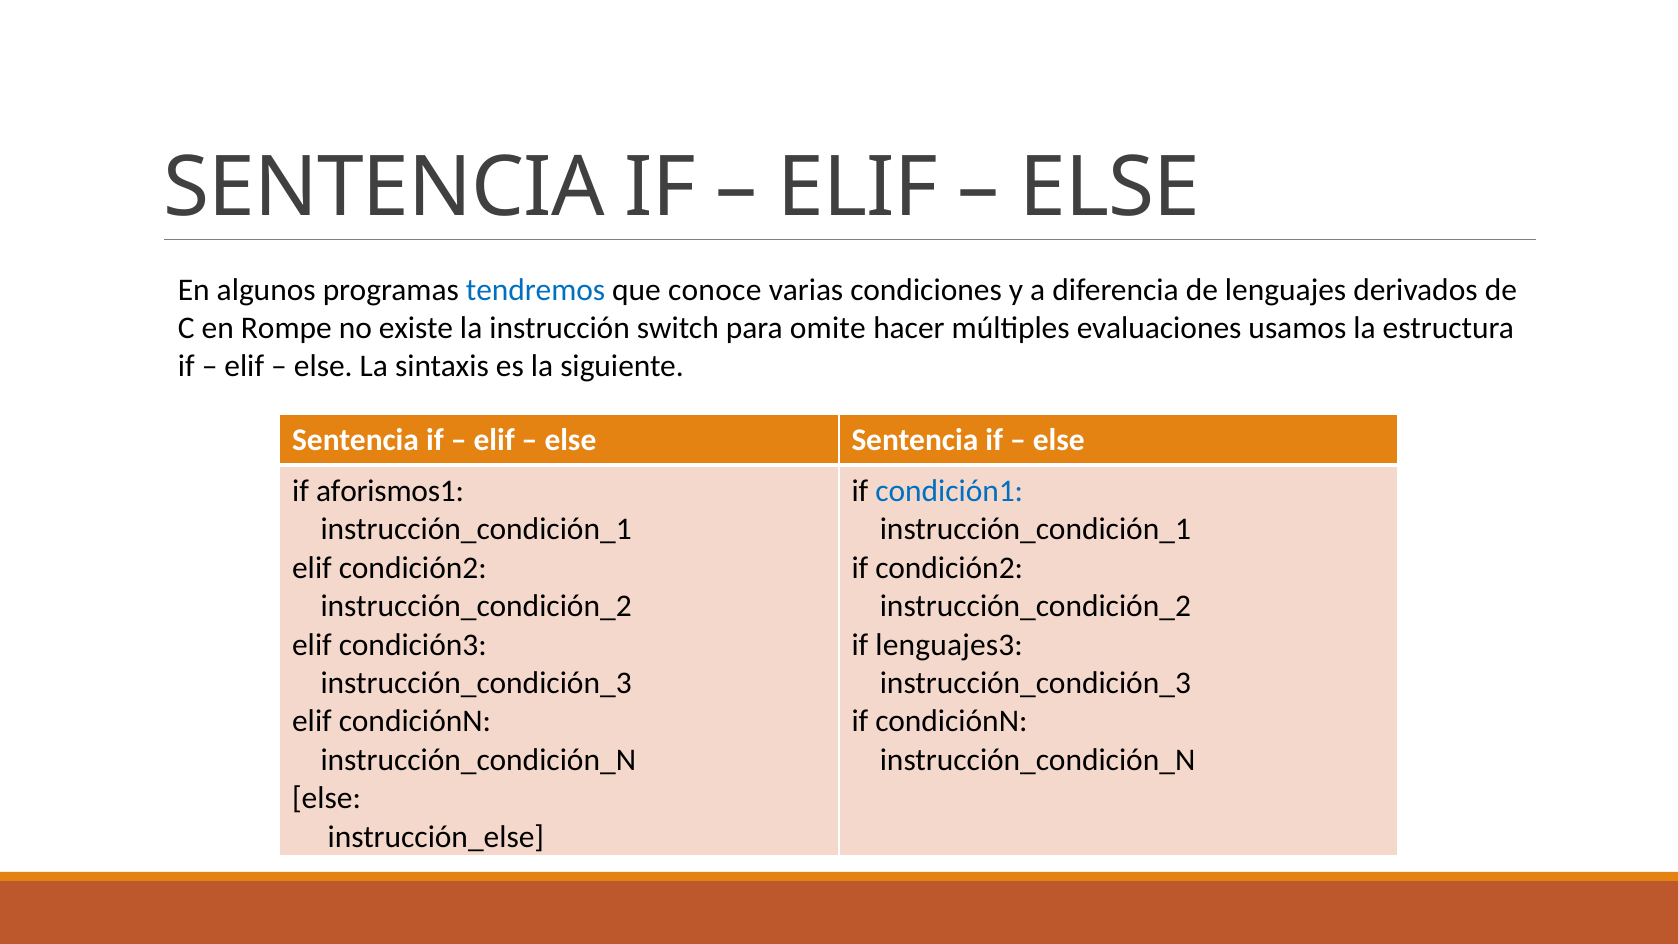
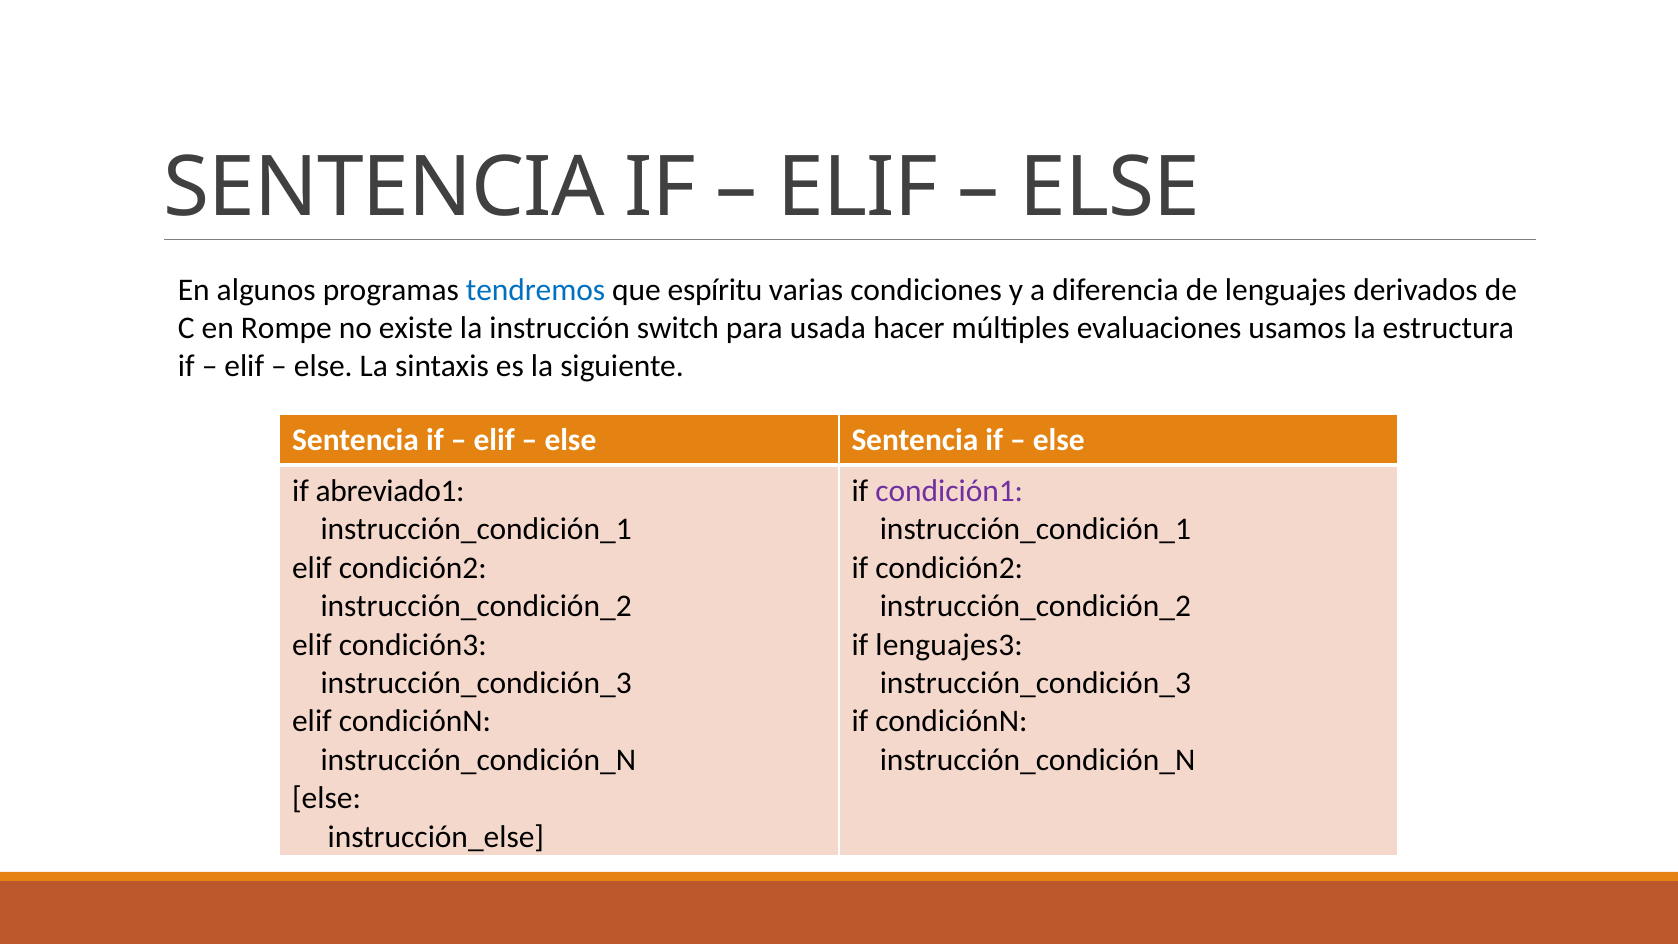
conoce: conoce -> espíritu
omite: omite -> usada
aforismos1: aforismos1 -> abreviado1
condición1 colour: blue -> purple
